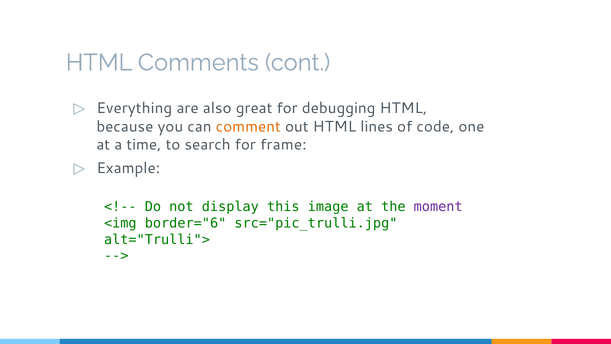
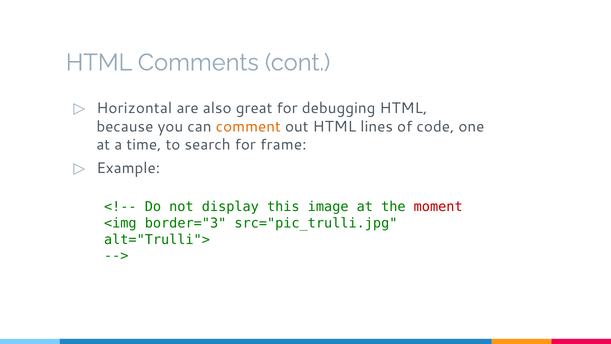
Everything: Everything -> Horizontal
moment colour: purple -> red
border="6: border="6 -> border="3
